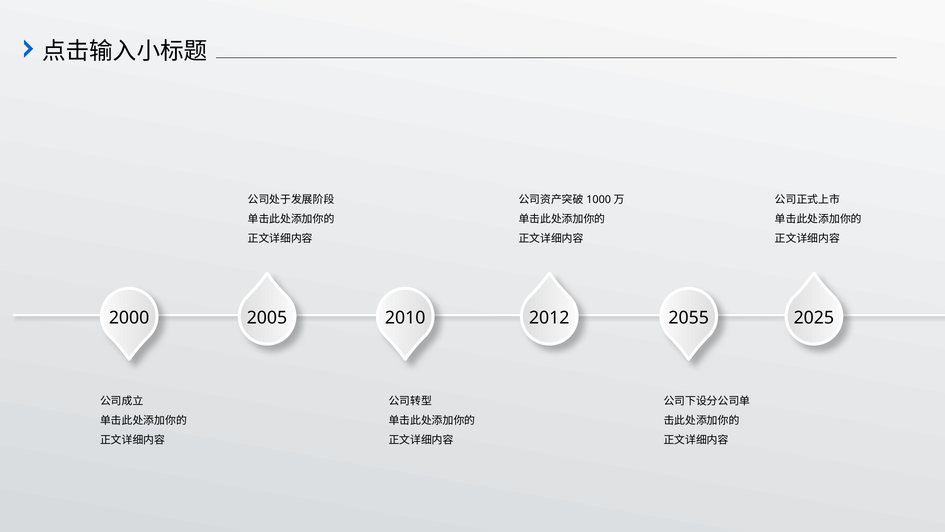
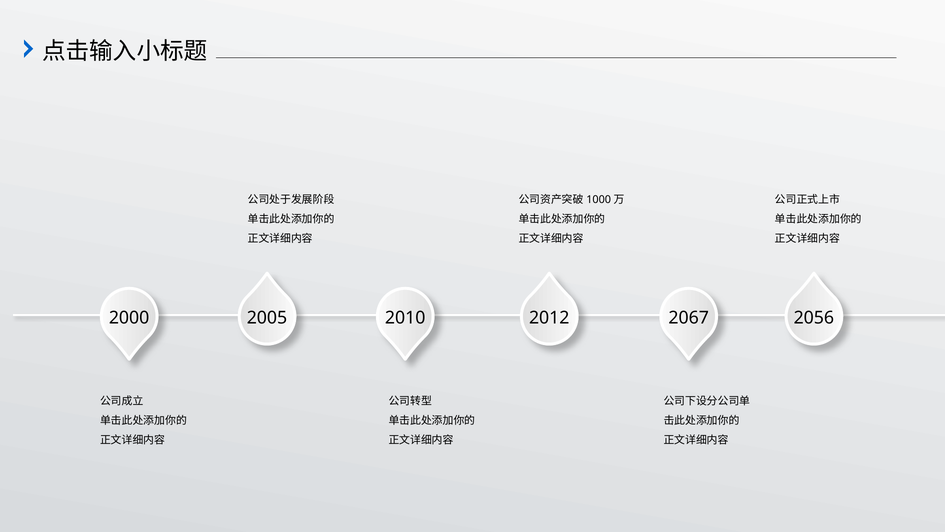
2055: 2055 -> 2067
2025: 2025 -> 2056
